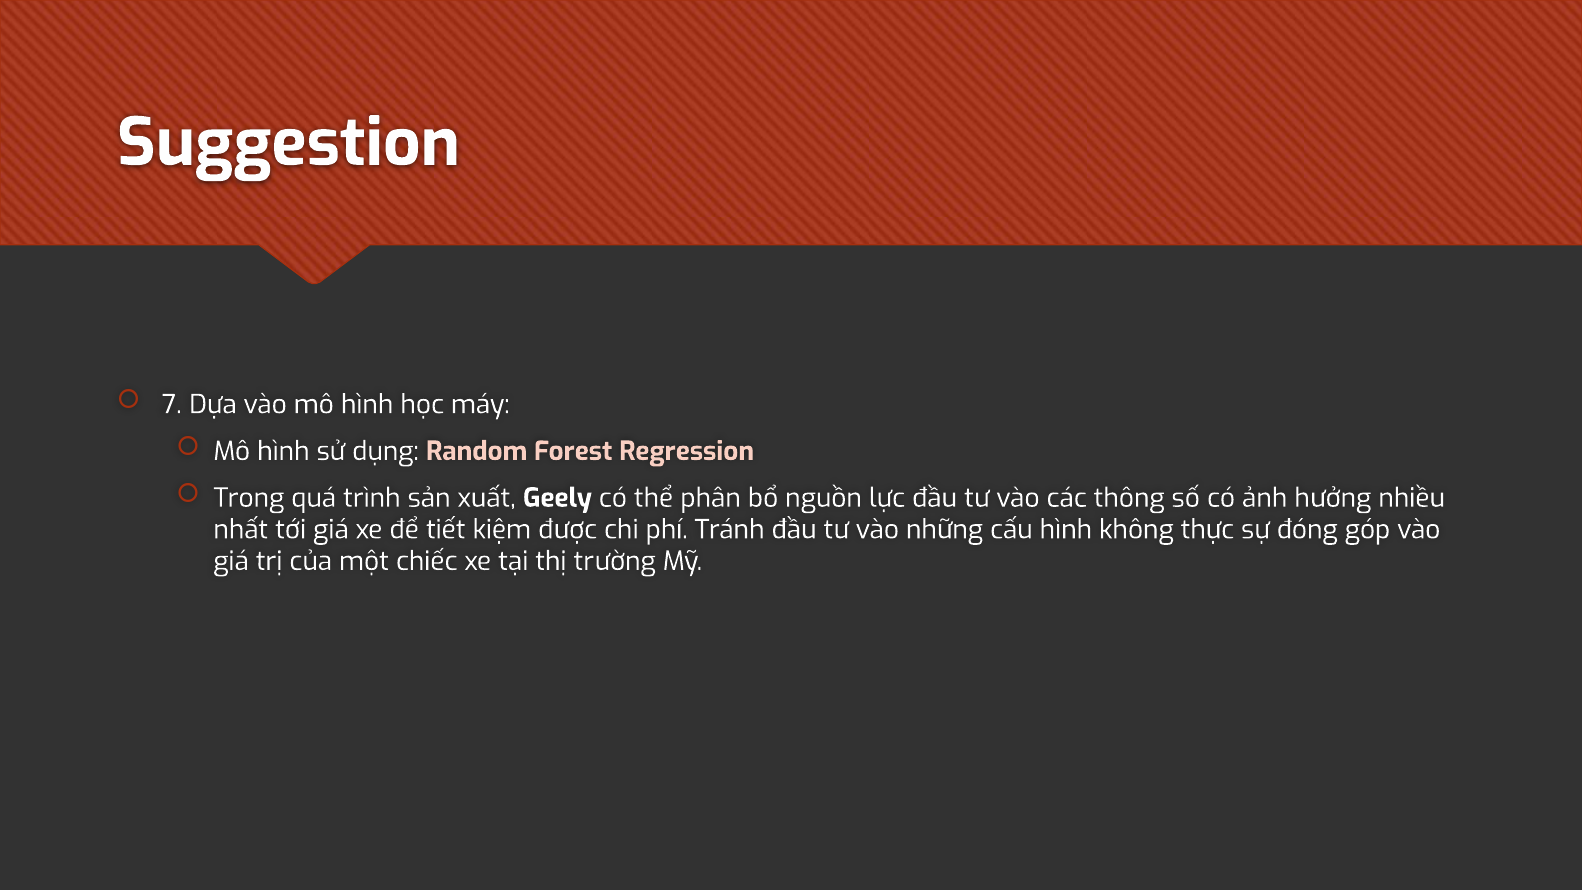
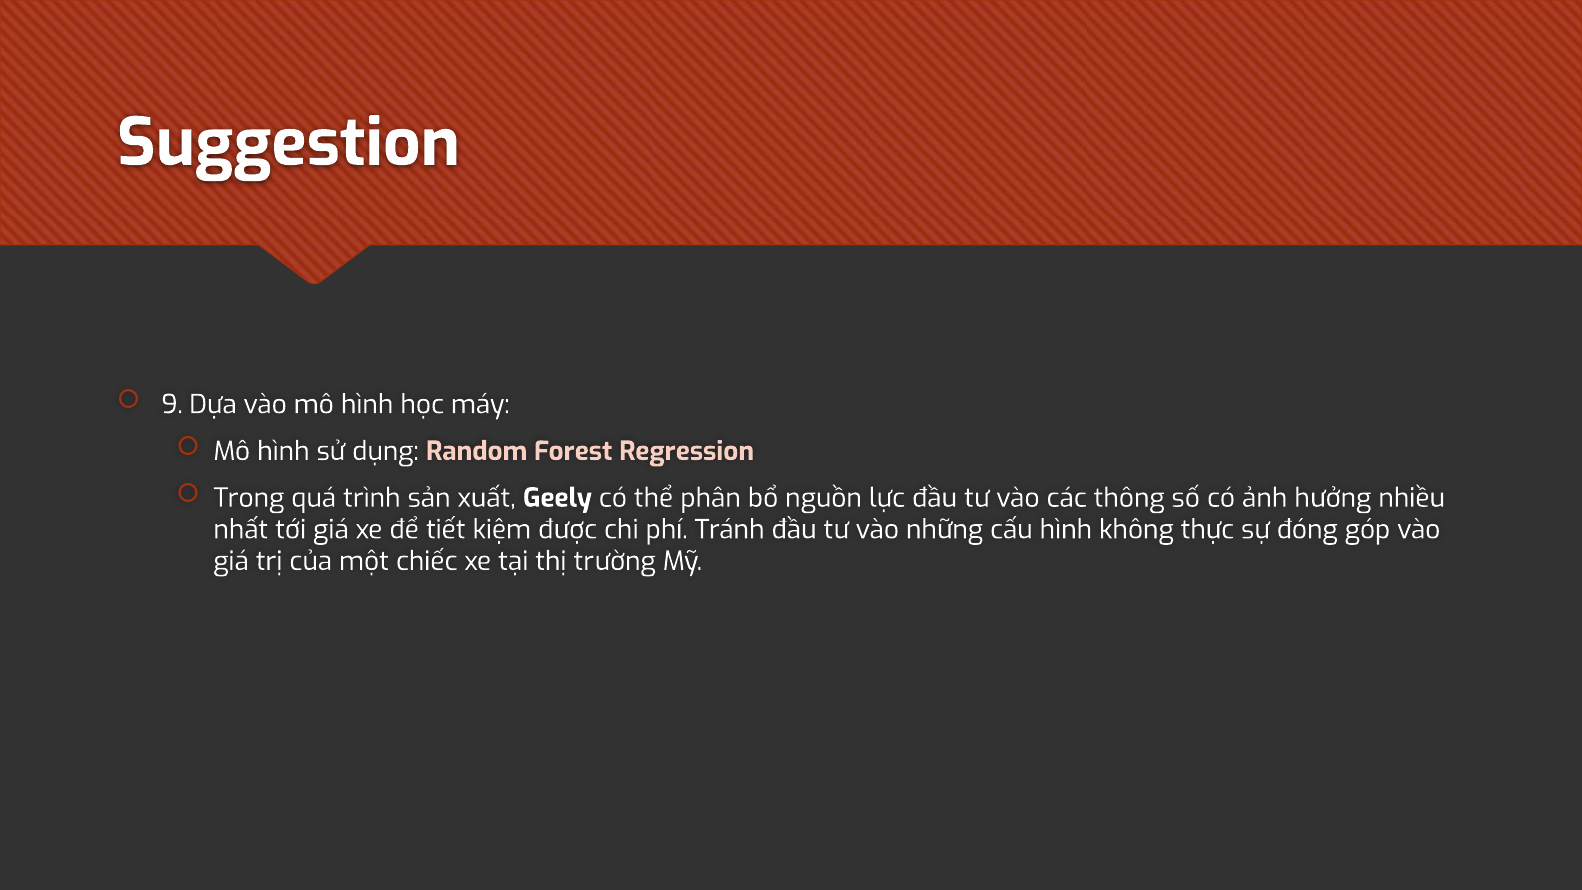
7: 7 -> 9
